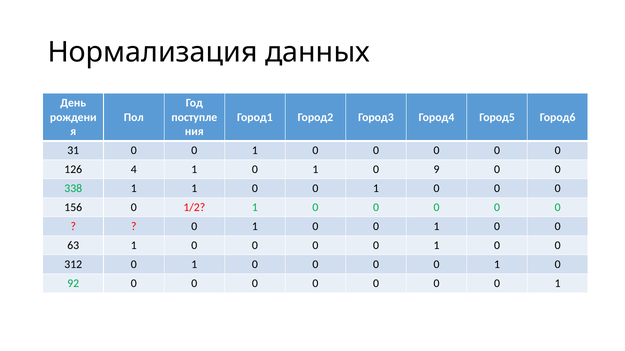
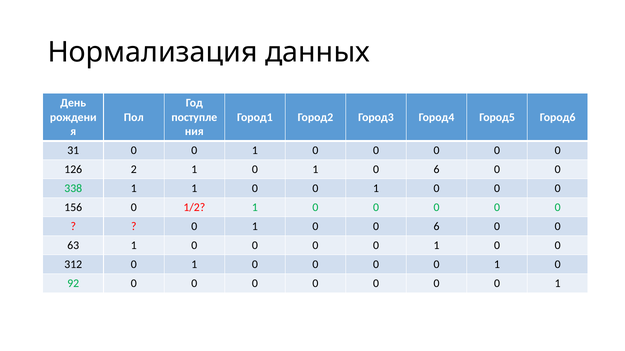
4: 4 -> 2
1 0 9: 9 -> 6
1 at (437, 227): 1 -> 6
